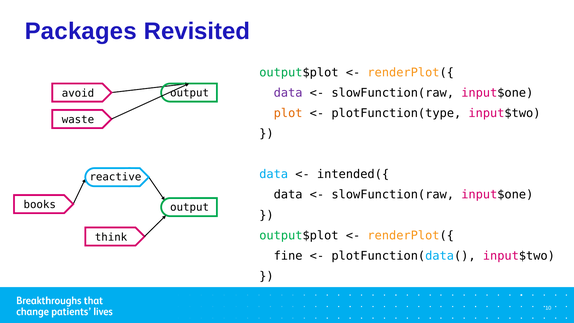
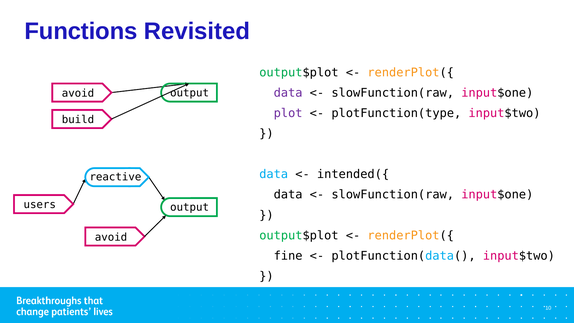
Packages: Packages -> Functions
plot colour: orange -> purple
waste: waste -> build
books: books -> users
think at (111, 237): think -> avoid
